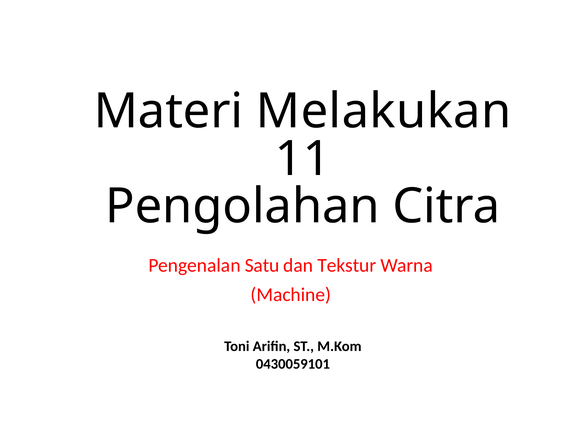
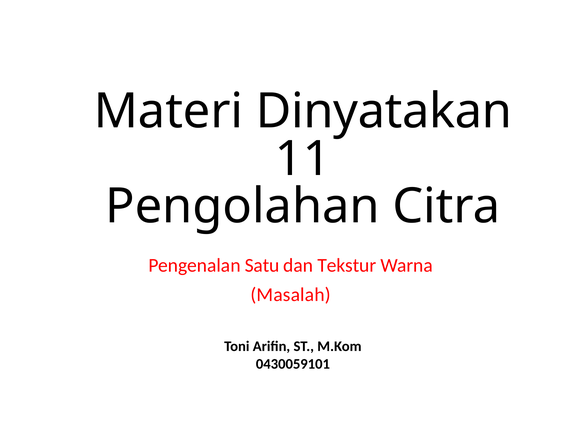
Melakukan: Melakukan -> Dinyatakan
Machine: Machine -> Masalah
